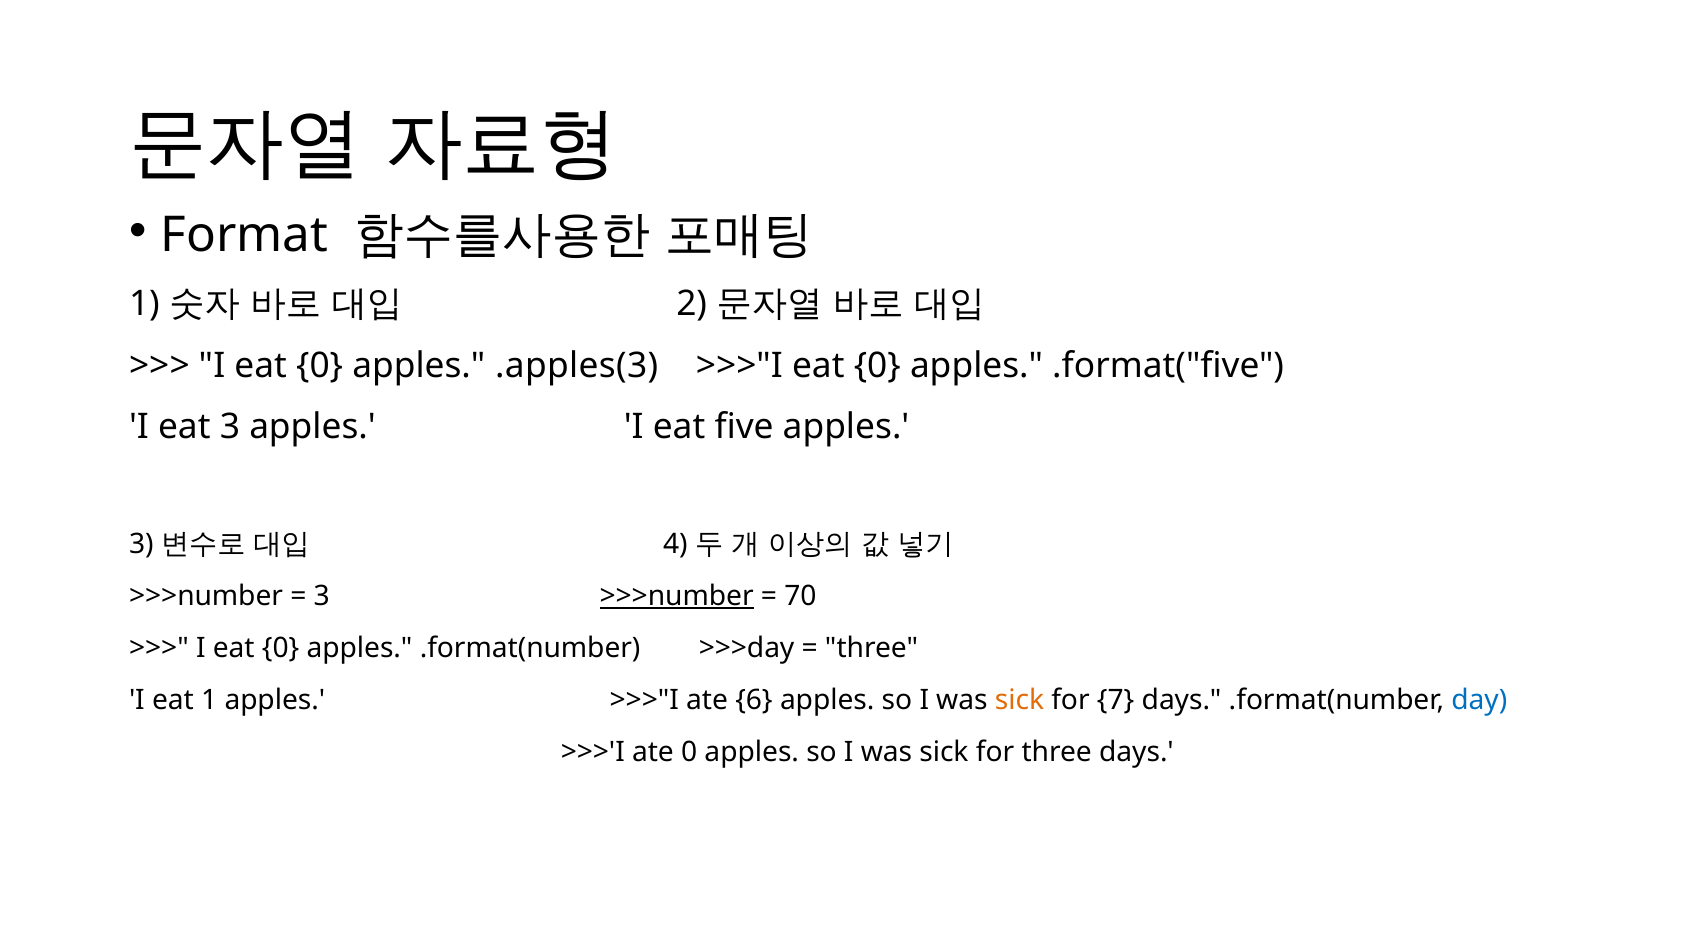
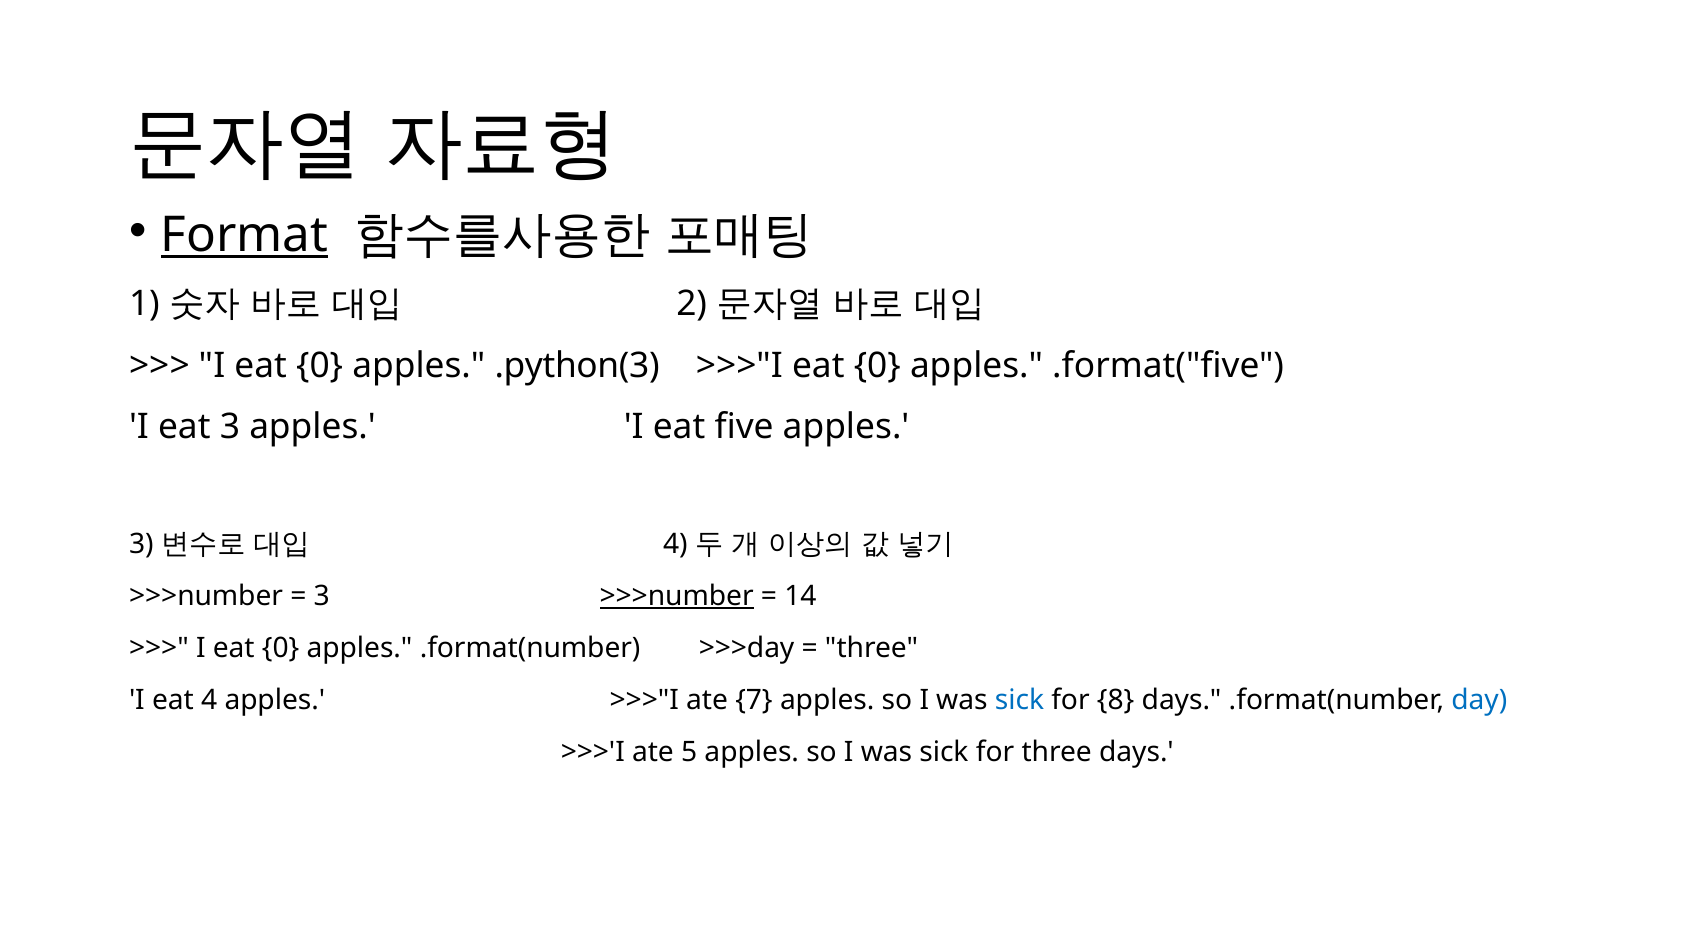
Format underline: none -> present
.apples(3: .apples(3 -> .python(3
70: 70 -> 14
eat 1: 1 -> 4
6: 6 -> 7
sick at (1020, 700) colour: orange -> blue
7: 7 -> 8
ate 0: 0 -> 5
